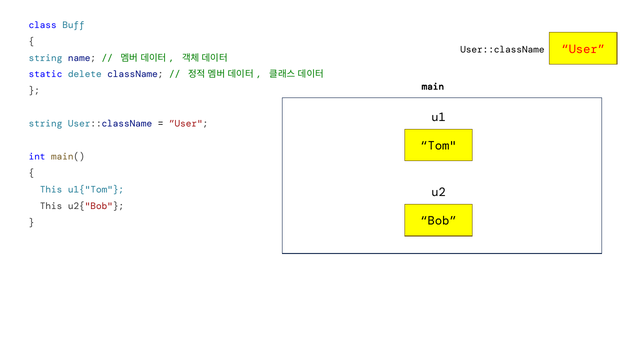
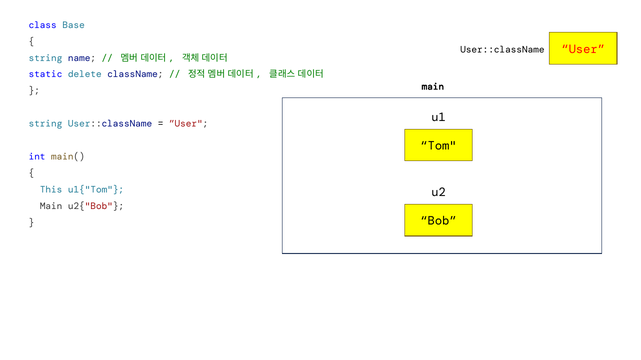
Buff: Buff -> Base
This at (51, 207): This -> Main
